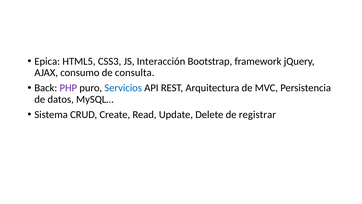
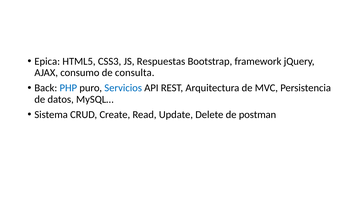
Interacción: Interacción -> Respuestas
PHP colour: purple -> blue
registrar: registrar -> postman
